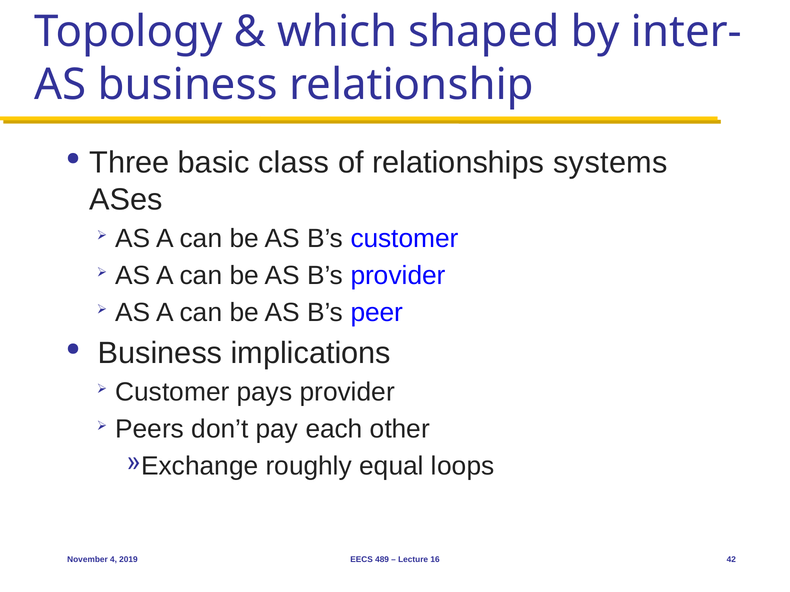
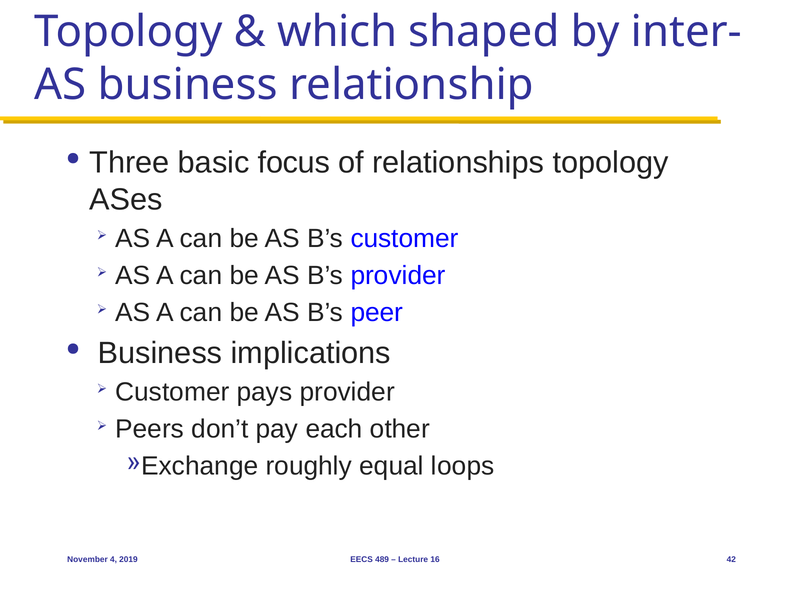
class: class -> focus
relationships systems: systems -> topology
